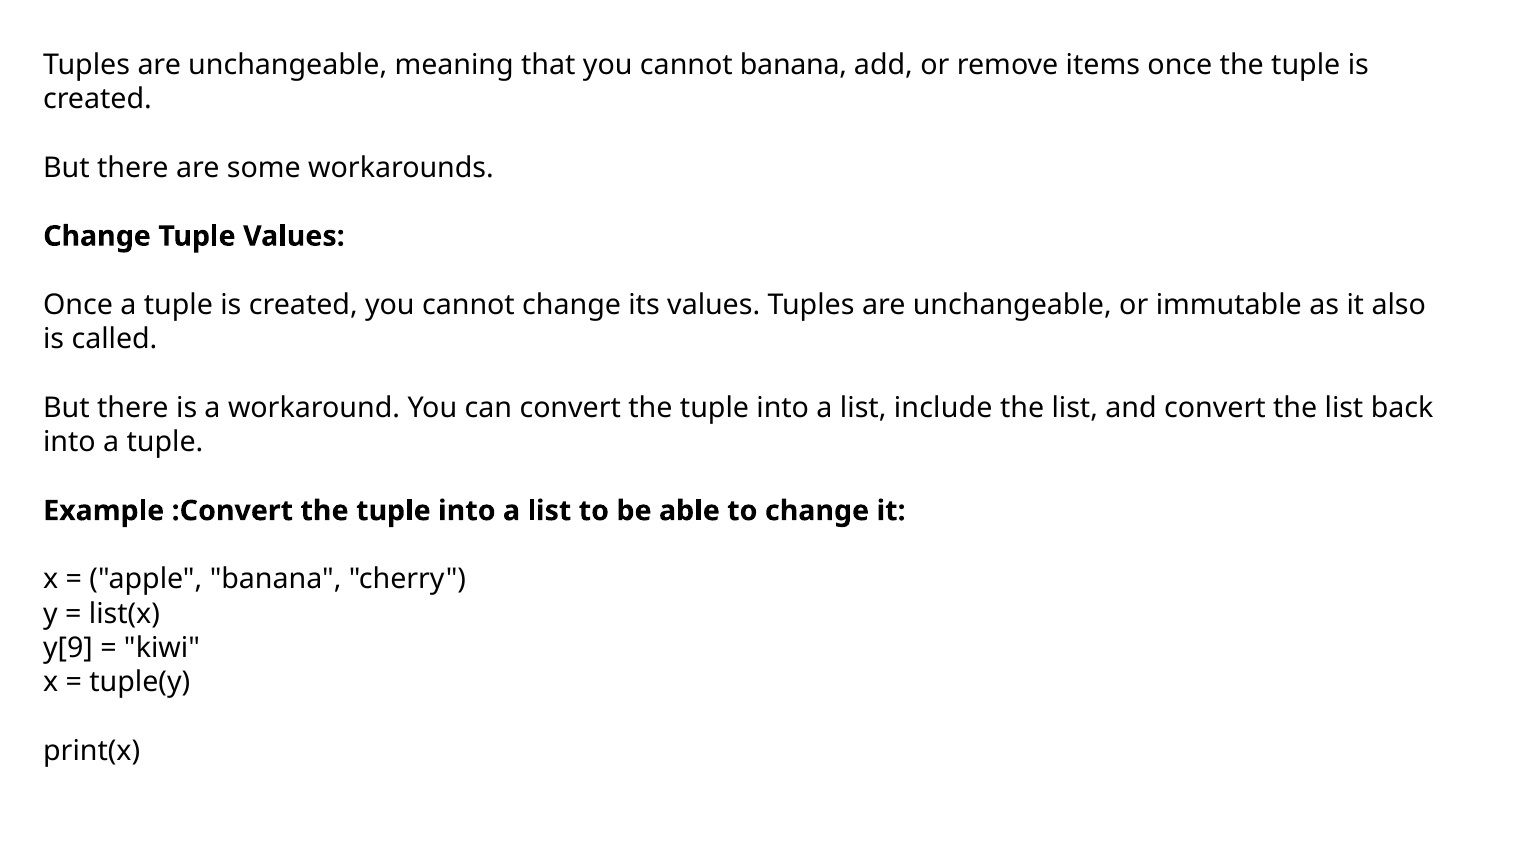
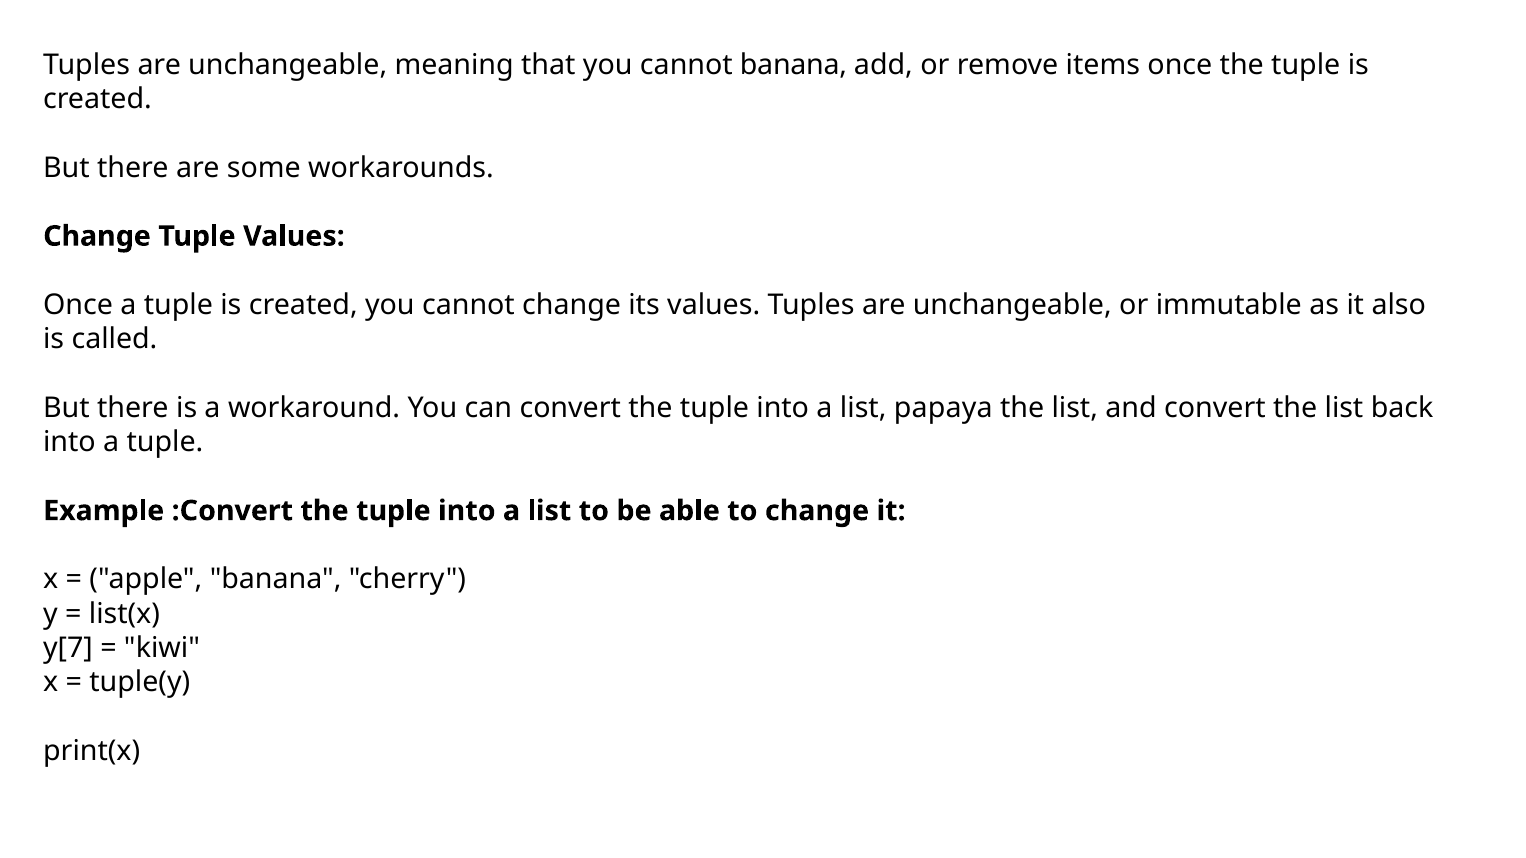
include: include -> papaya
y[9: y[9 -> y[7
